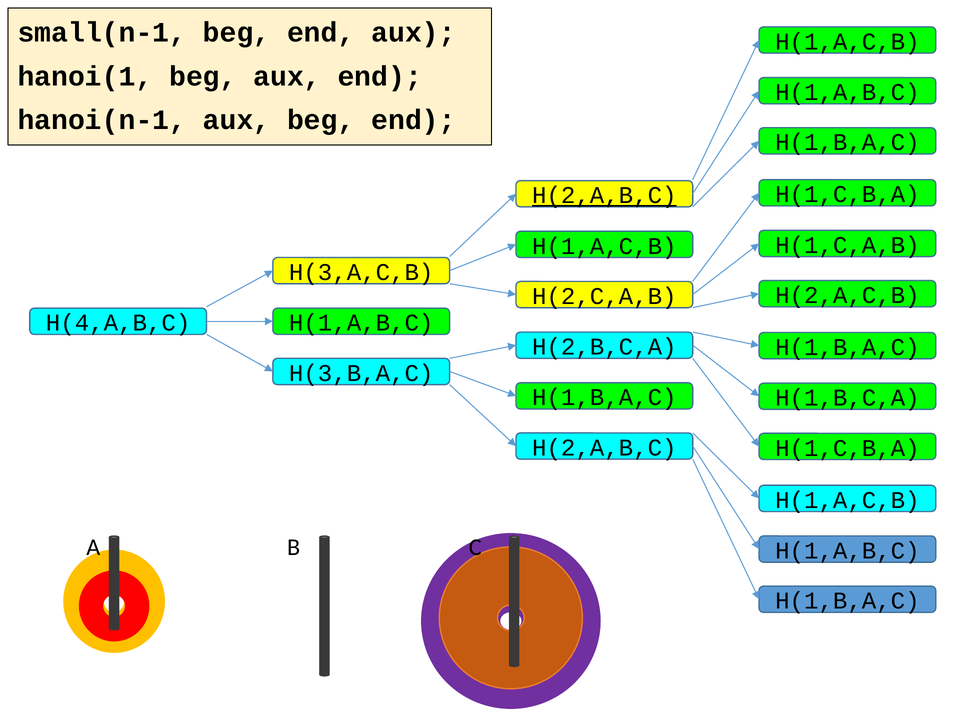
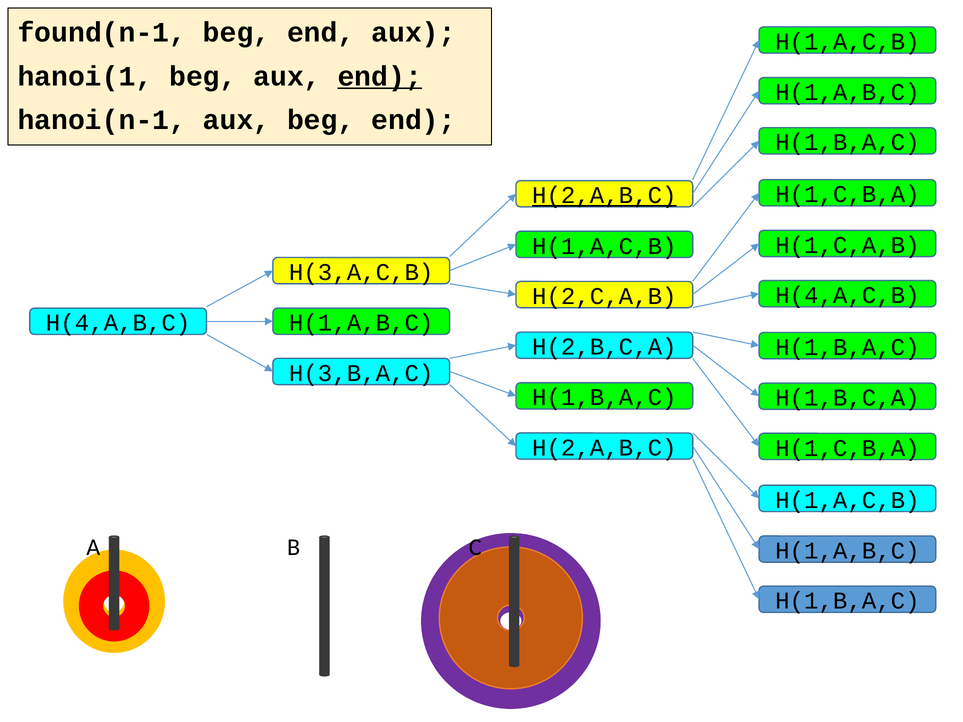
small(n-1: small(n-1 -> found(n-1
end at (380, 76) underline: none -> present
H(2,A,C,B: H(2,A,C,B -> H(4,A,C,B
